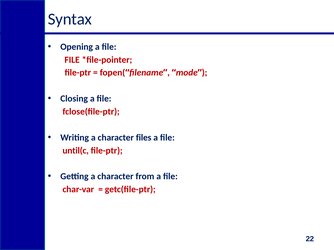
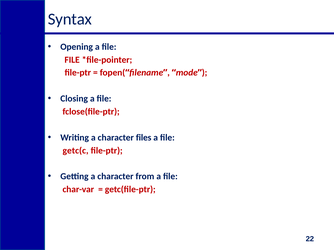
until(c: until(c -> getc(c
